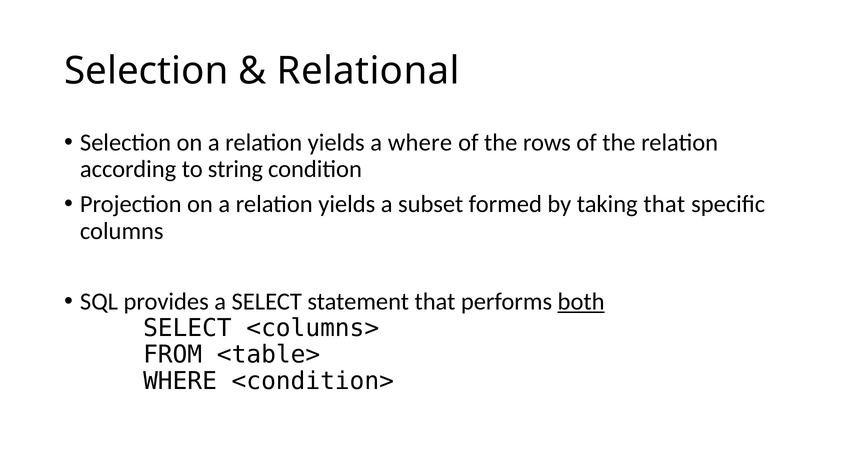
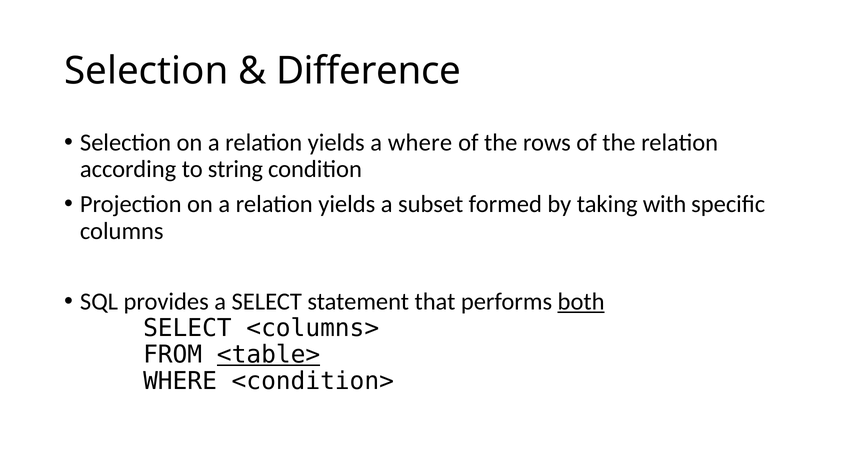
Relational: Relational -> Difference
taking that: that -> with
<table> underline: none -> present
